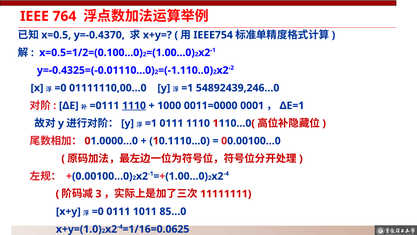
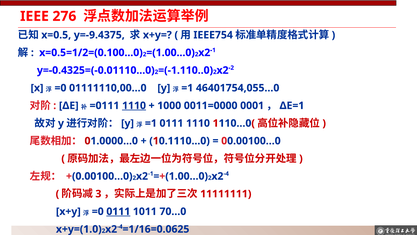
764: 764 -> 276
y=-0.4370: y=-0.4370 -> y=-9.4375
54892439,246…0: 54892439,246…0 -> 46401754,055…0
0111 at (118, 211) underline: none -> present
85…0: 85…0 -> 70…0
